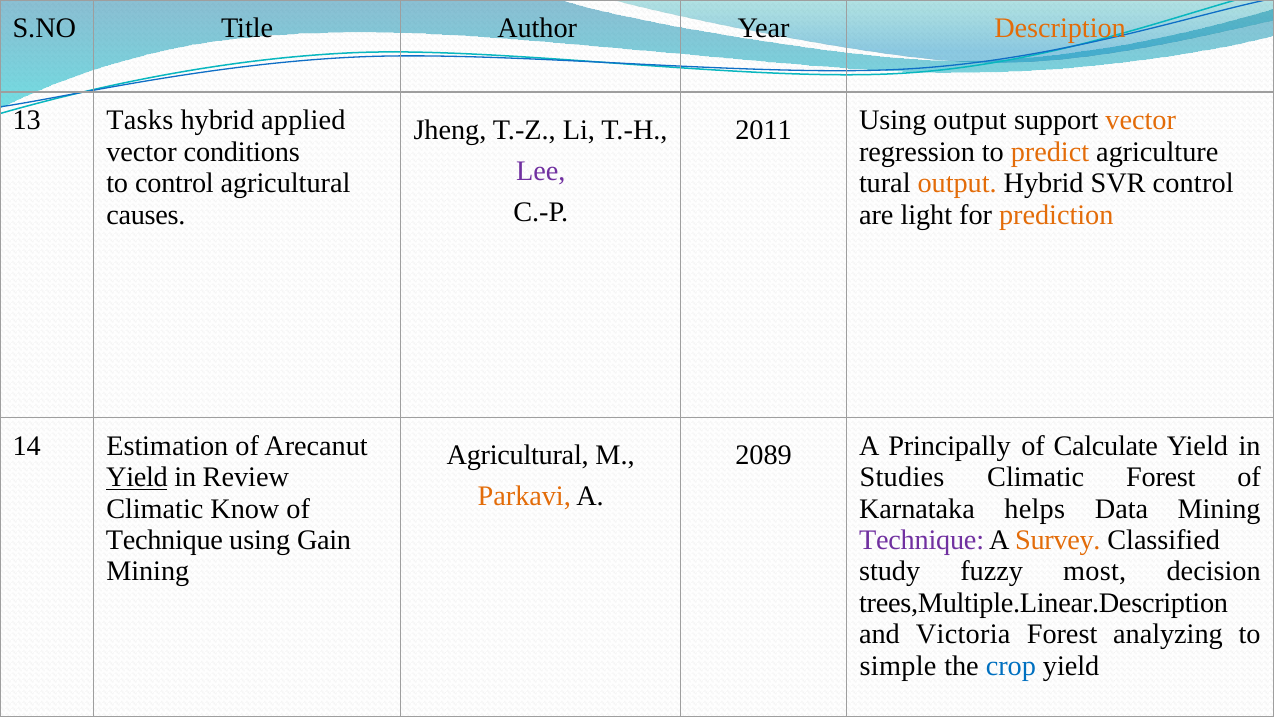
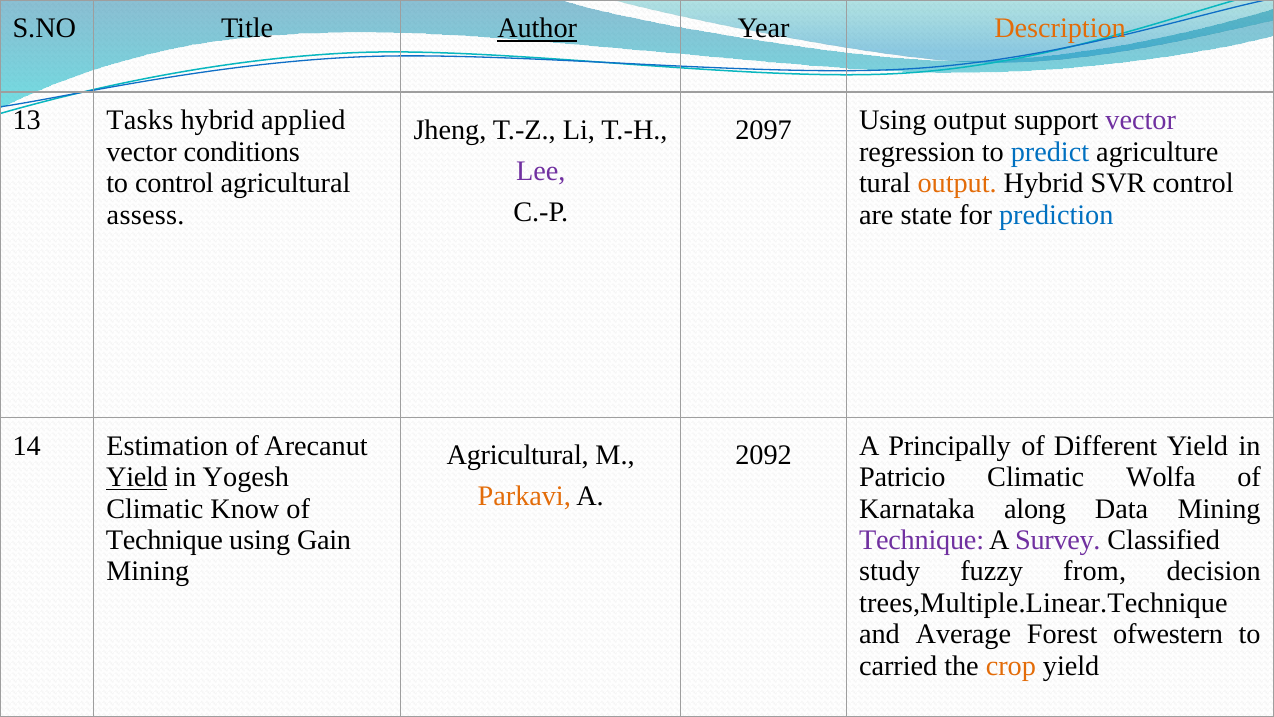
Author underline: none -> present
2011: 2011 -> 2097
vector at (1141, 121) colour: orange -> purple
predict colour: orange -> blue
causes: causes -> assess
light: light -> state
prediction colour: orange -> blue
2089: 2089 -> 2092
Calculate: Calculate -> Different
Review: Review -> Yogesh
Studies: Studies -> Patricio
Climatic Forest: Forest -> Wolfa
helps: helps -> along
Survey colour: orange -> purple
most: most -> from
trees,Multiple.Linear.Description: trees,Multiple.Linear.Description -> trees,Multiple.Linear.Technique
Victoria: Victoria -> Average
analyzing: analyzing -> ofwestern
simple: simple -> carried
crop colour: blue -> orange
